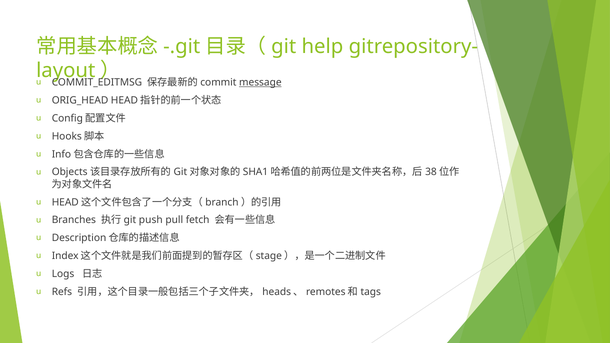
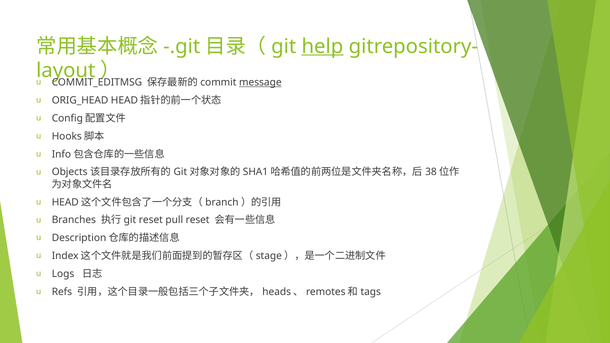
help underline: none -> present
push at (151, 220): push -> reset
pull fetch: fetch -> reset
